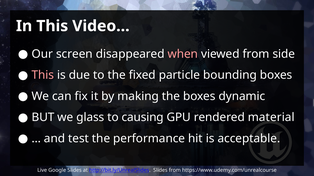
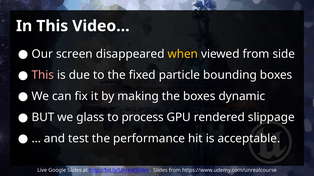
when colour: pink -> yellow
causing: causing -> process
material: material -> slippage
